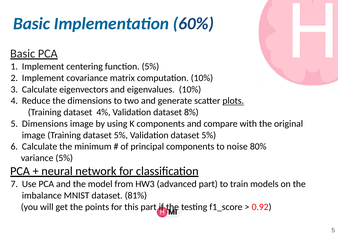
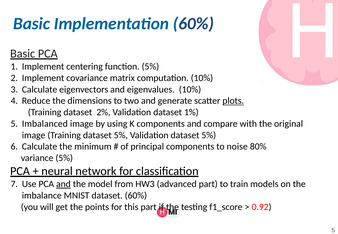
4%: 4% -> 2%
8%: 8% -> 1%
5 Dimensions: Dimensions -> Imbalanced
and at (63, 184) underline: none -> present
dataset 81%: 81% -> 60%
